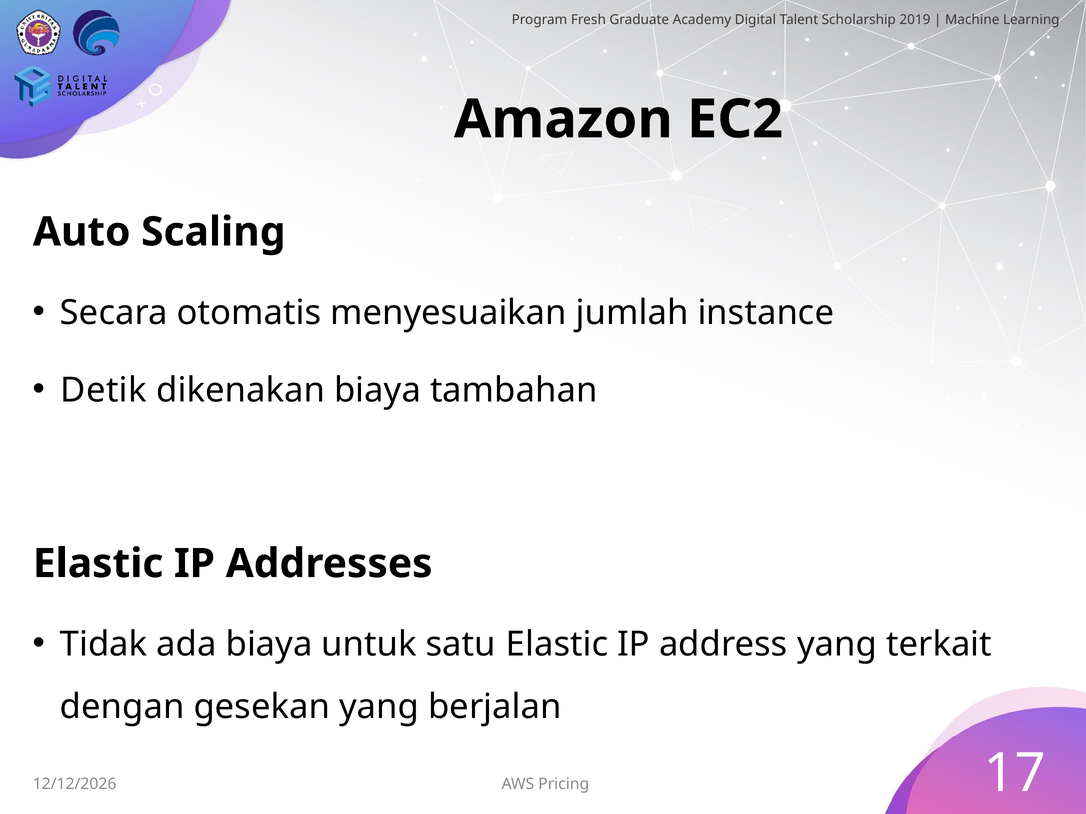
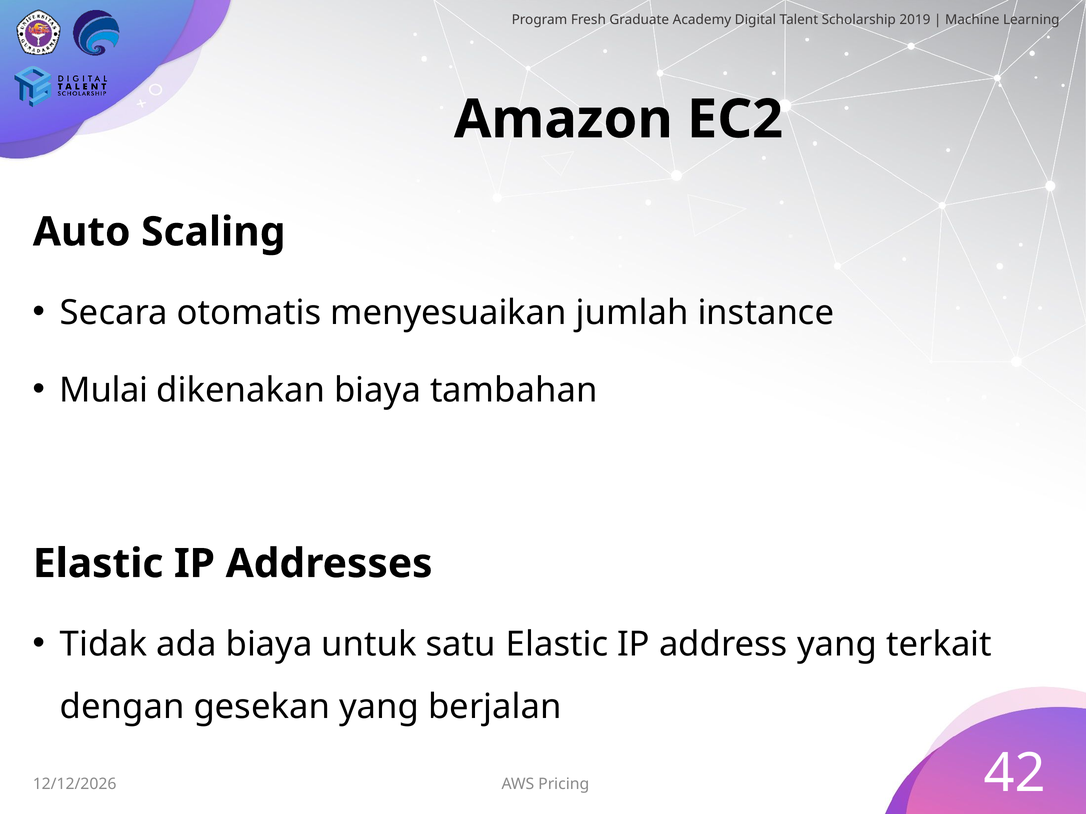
Detik: Detik -> Mulai
17: 17 -> 42
